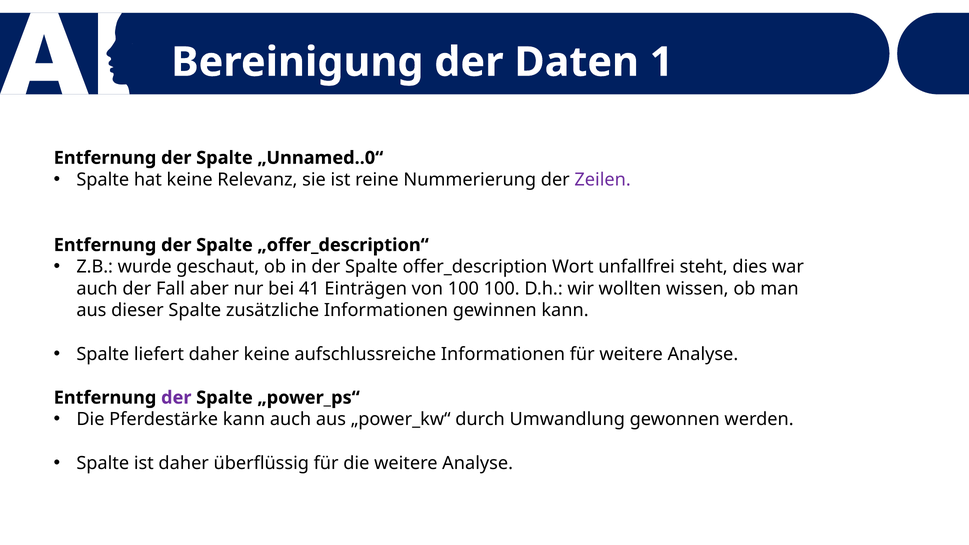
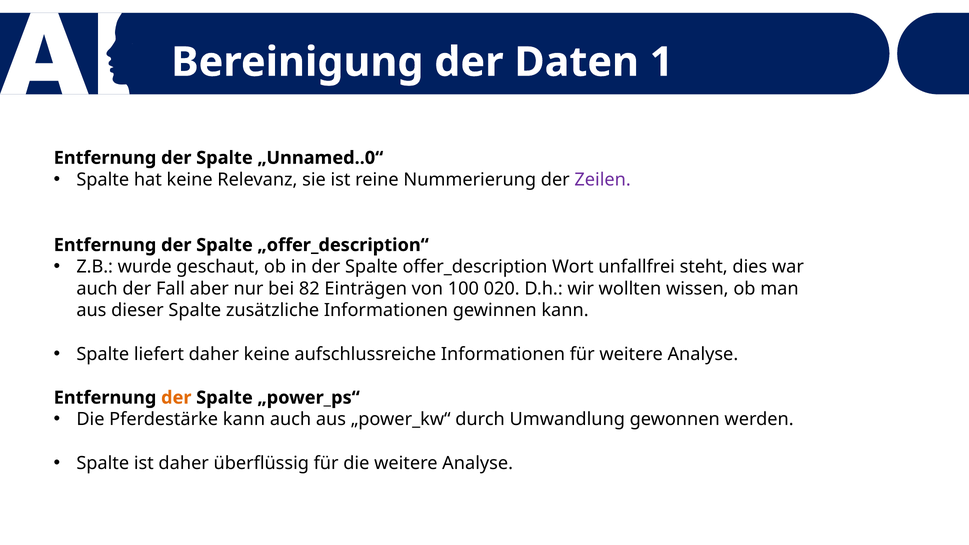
41: 41 -> 82
100 100: 100 -> 020
der at (176, 398) colour: purple -> orange
